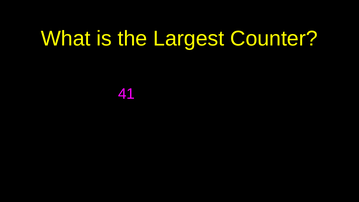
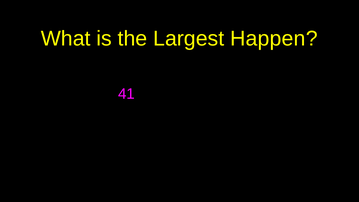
Counter: Counter -> Happen
